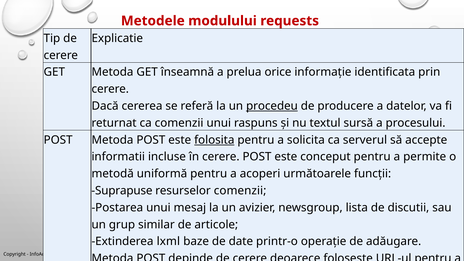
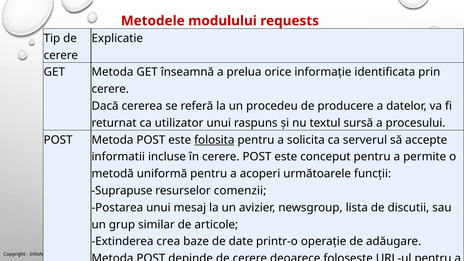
procedeu underline: present -> none
ca comenzii: comenzii -> utilizator
lxml: lxml -> crea
